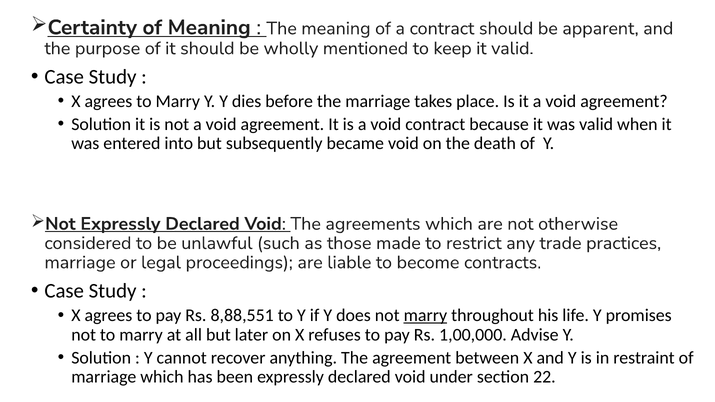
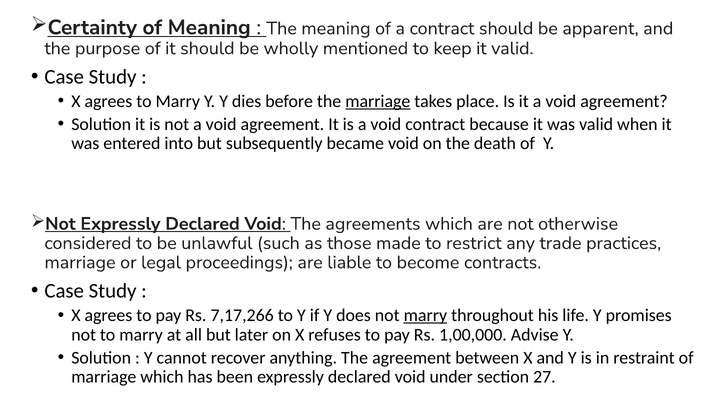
marriage at (378, 101) underline: none -> present
8,88,551: 8,88,551 -> 7,17,266
22: 22 -> 27
